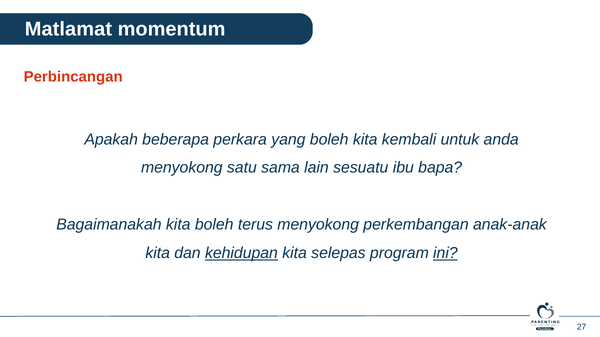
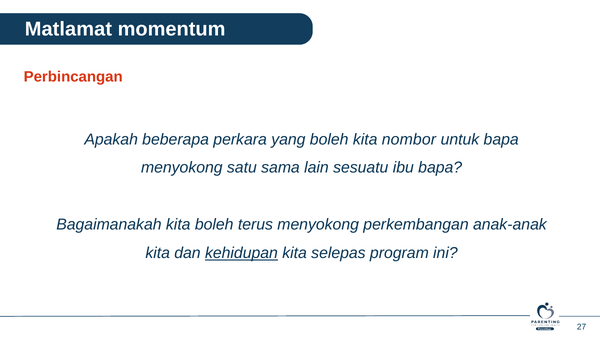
kembali: kembali -> nombor
untuk anda: anda -> bapa
ini underline: present -> none
